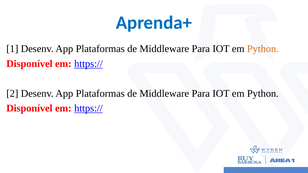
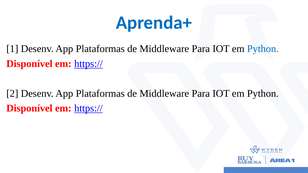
Python at (263, 49) colour: orange -> blue
